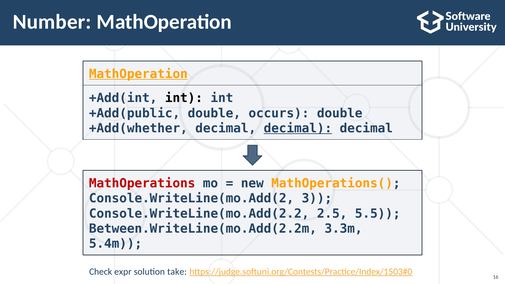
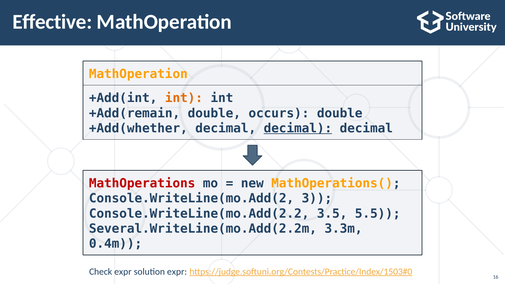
Number: Number -> Effective
MathOperation at (138, 74) underline: present -> none
int at (184, 98) colour: black -> orange
+Add(public: +Add(public -> +Add(remain
2.5: 2.5 -> 3.5
Between.WriteLine(mo.Add(2.2m: Between.WriteLine(mo.Add(2.2m -> Several.WriteLine(mo.Add(2.2m
5.4m: 5.4m -> 0.4m
solution take: take -> expr
